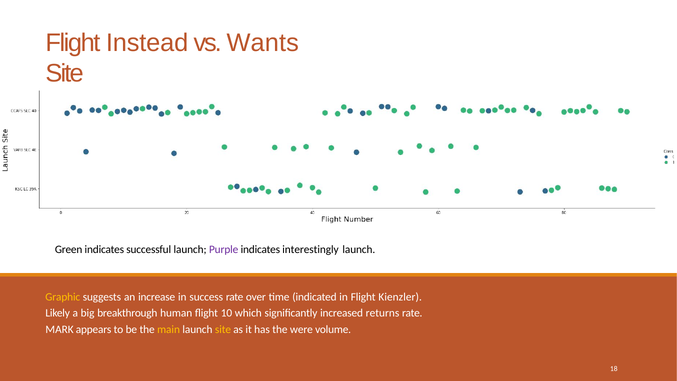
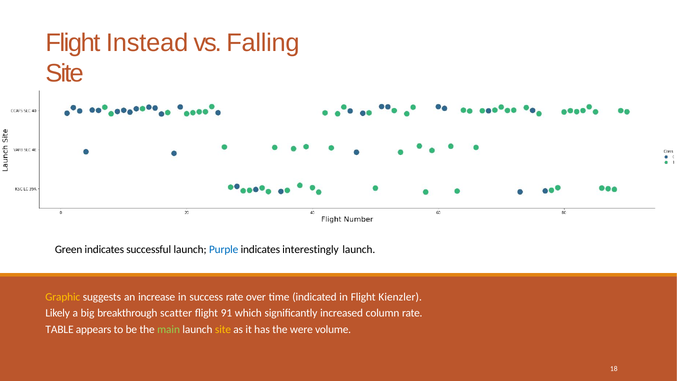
Wants: Wants -> Falling
Purple colour: purple -> blue
human: human -> scatter
10: 10 -> 91
returns: returns -> column
MARK: MARK -> TABLE
main colour: yellow -> light green
